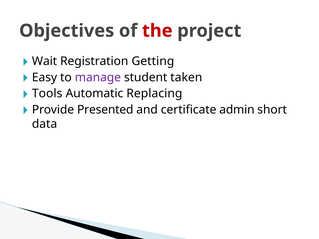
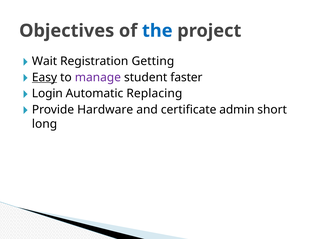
the colour: red -> blue
Easy underline: none -> present
taken: taken -> faster
Tools: Tools -> Login
Presented: Presented -> Hardware
data: data -> long
